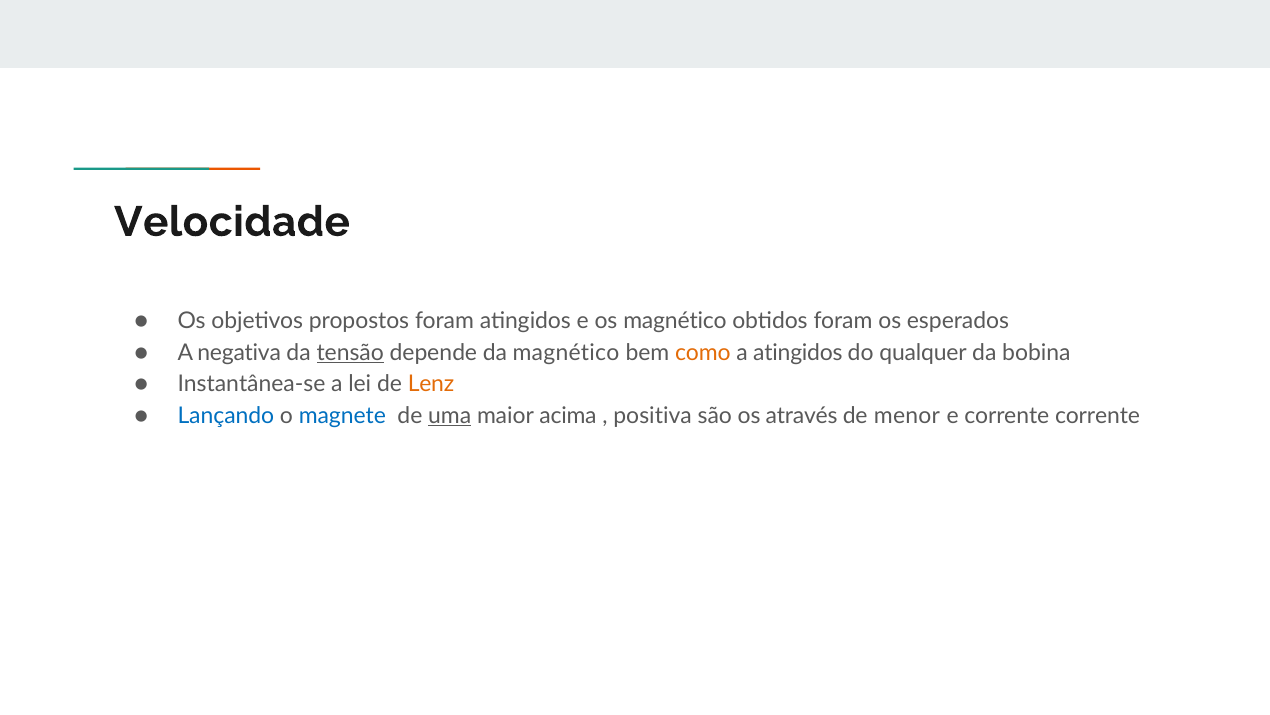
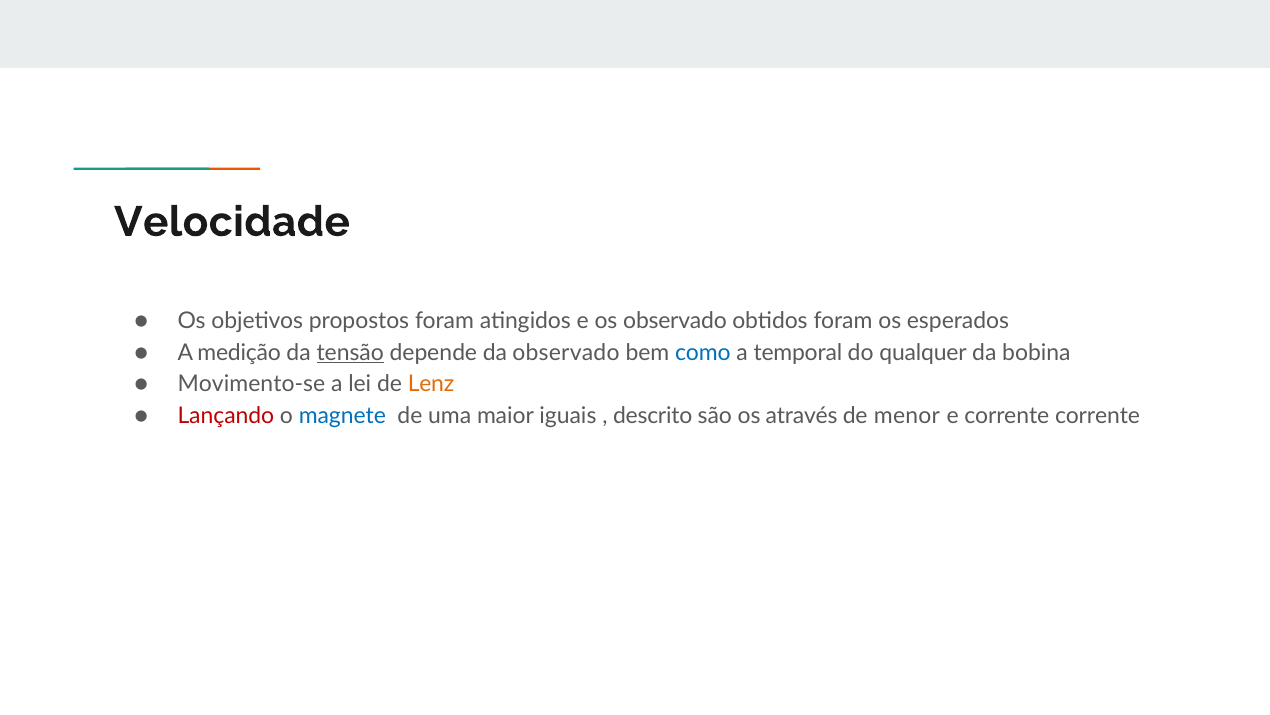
os magnético: magnético -> observado
negativa: negativa -> medição
da magnético: magnético -> observado
como colour: orange -> blue
a atingidos: atingidos -> temporal
Instantânea-se: Instantânea-se -> Movimento-se
Lançando colour: blue -> red
uma underline: present -> none
acima: acima -> iguais
positiva: positiva -> descrito
